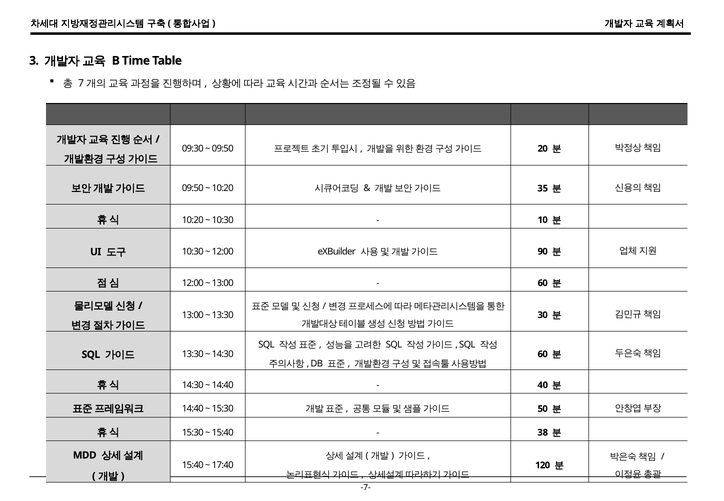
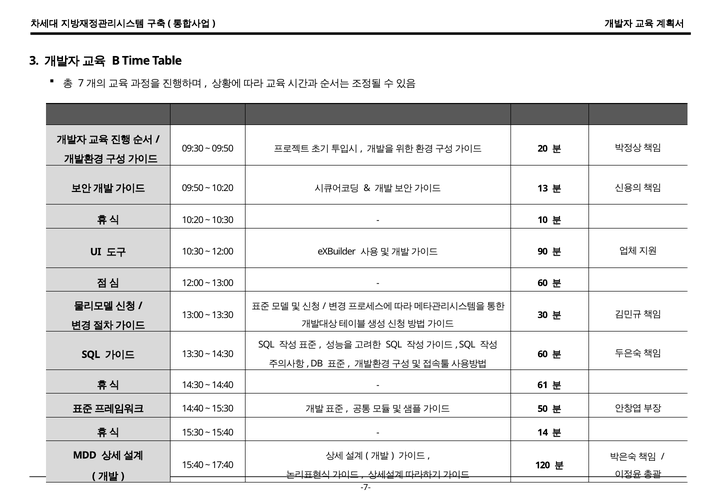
35: 35 -> 13
40: 40 -> 61
38: 38 -> 14
